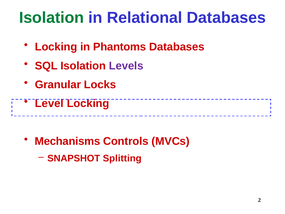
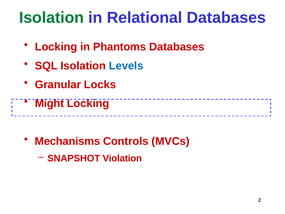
Levels colour: purple -> blue
Level: Level -> Might
Splitting: Splitting -> Violation
